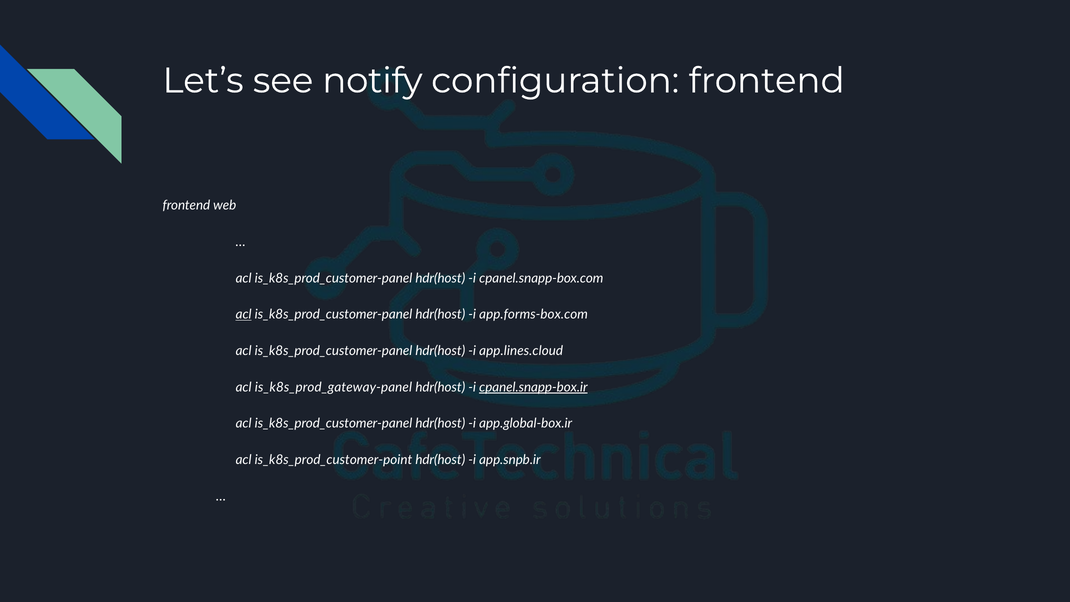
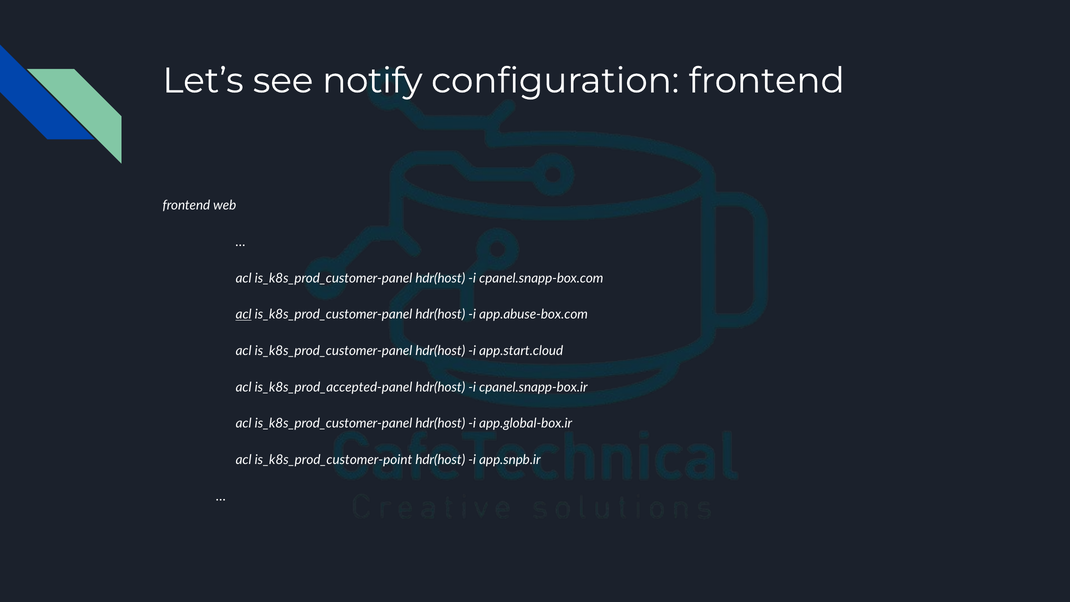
app.forms-box.com: app.forms-box.com -> app.abuse-box.com
app.lines.cloud: app.lines.cloud -> app.start.cloud
is_k8s_prod_gateway-panel: is_k8s_prod_gateway-panel -> is_k8s_prod_accepted-panel
cpanel.snapp-box.ir underline: present -> none
